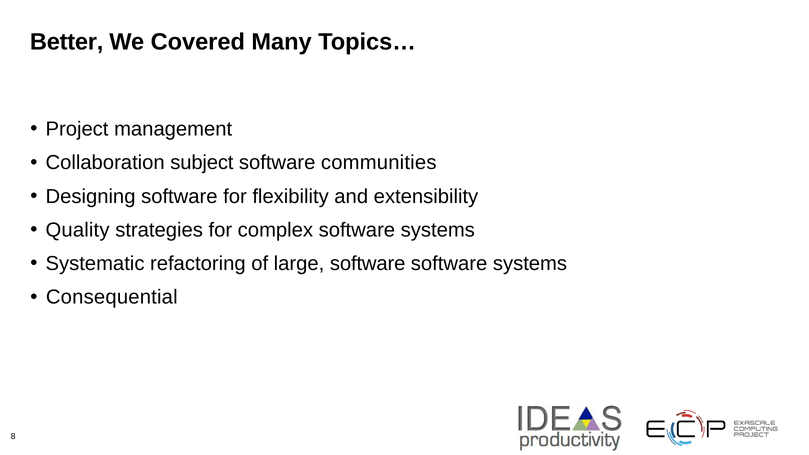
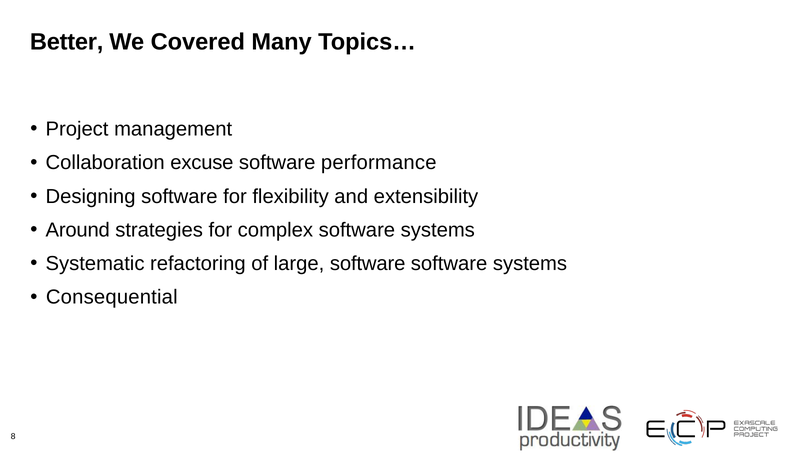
subject: subject -> excuse
communities: communities -> performance
Quality: Quality -> Around
